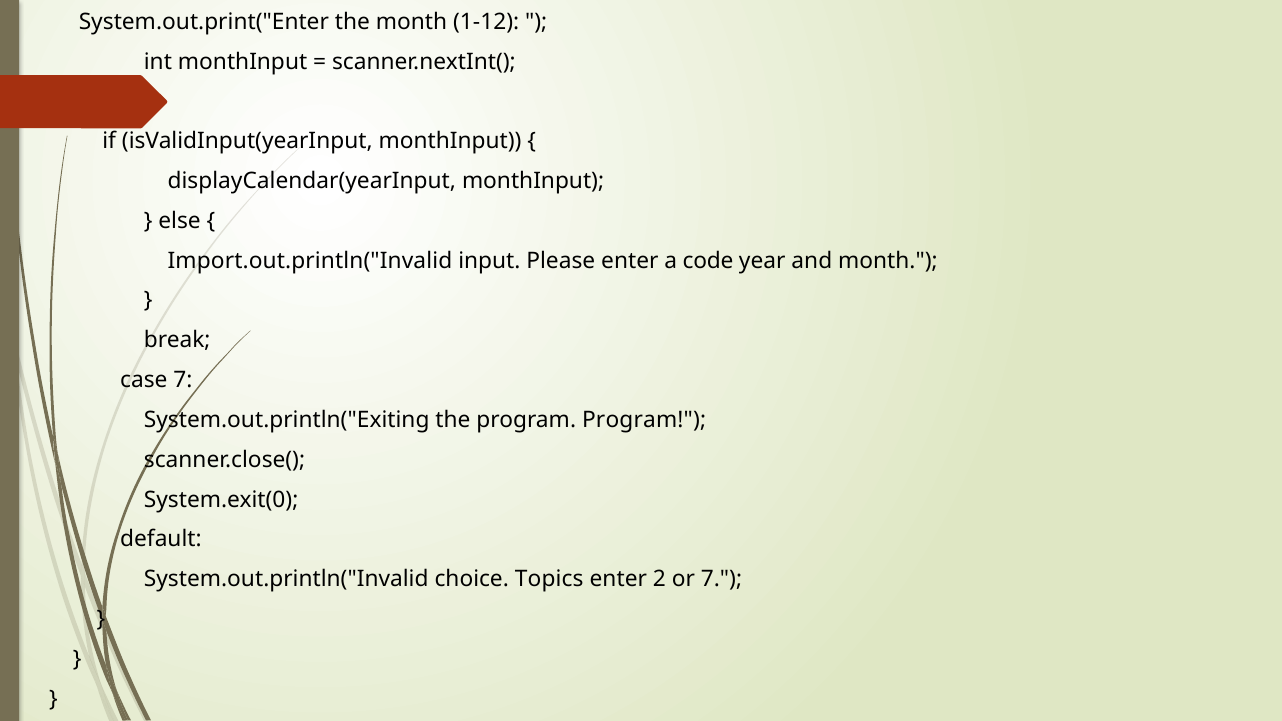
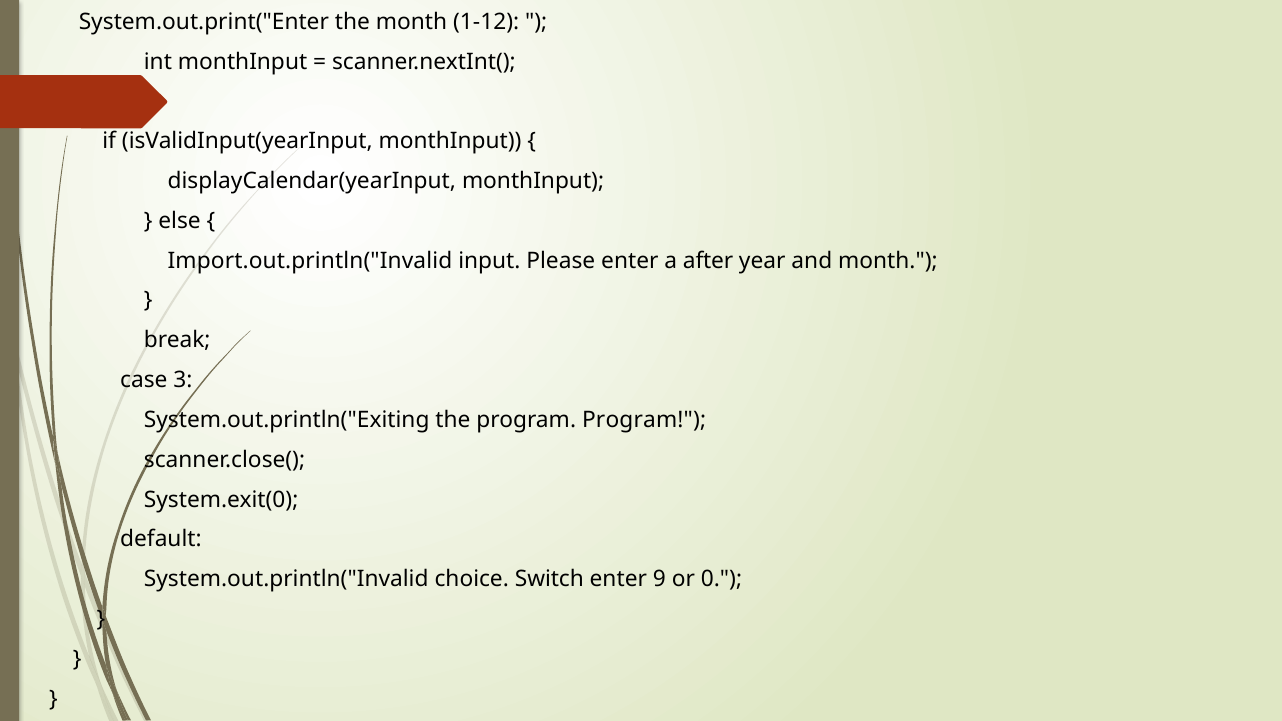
code: code -> after
case 7: 7 -> 3
Topics: Topics -> Switch
2: 2 -> 9
or 7: 7 -> 0
